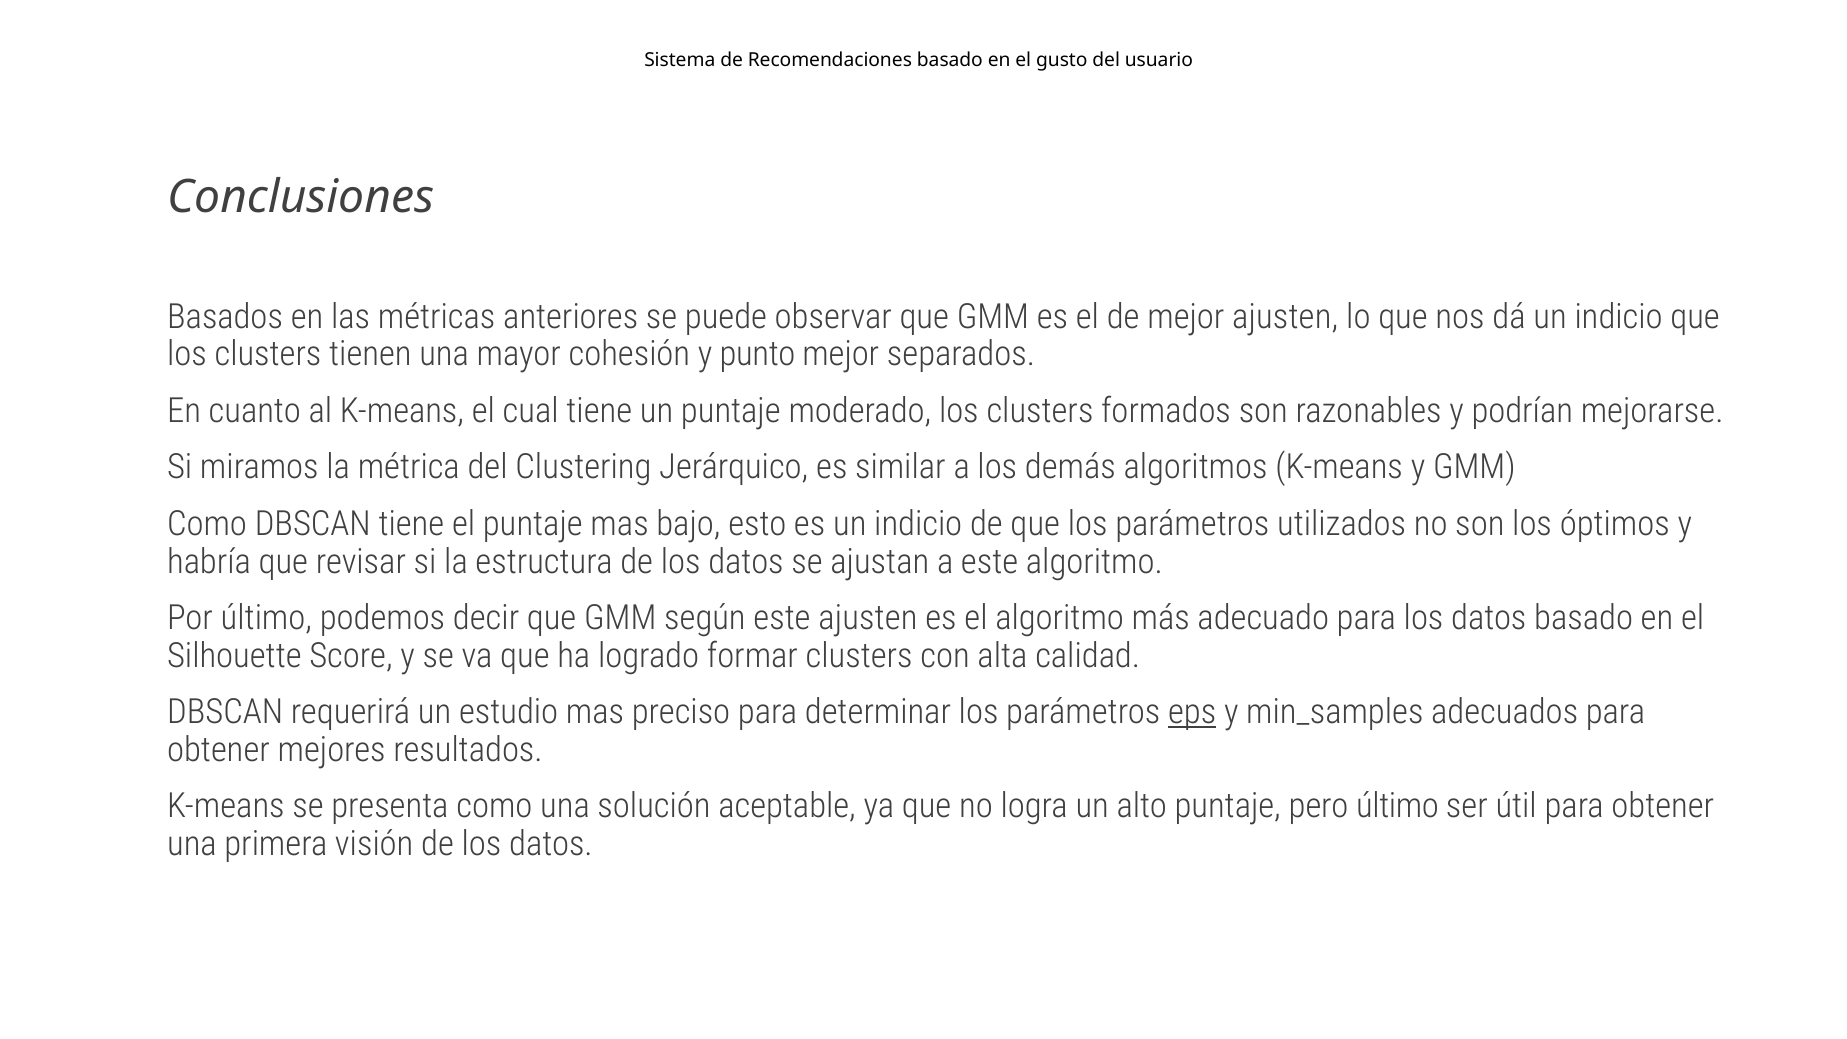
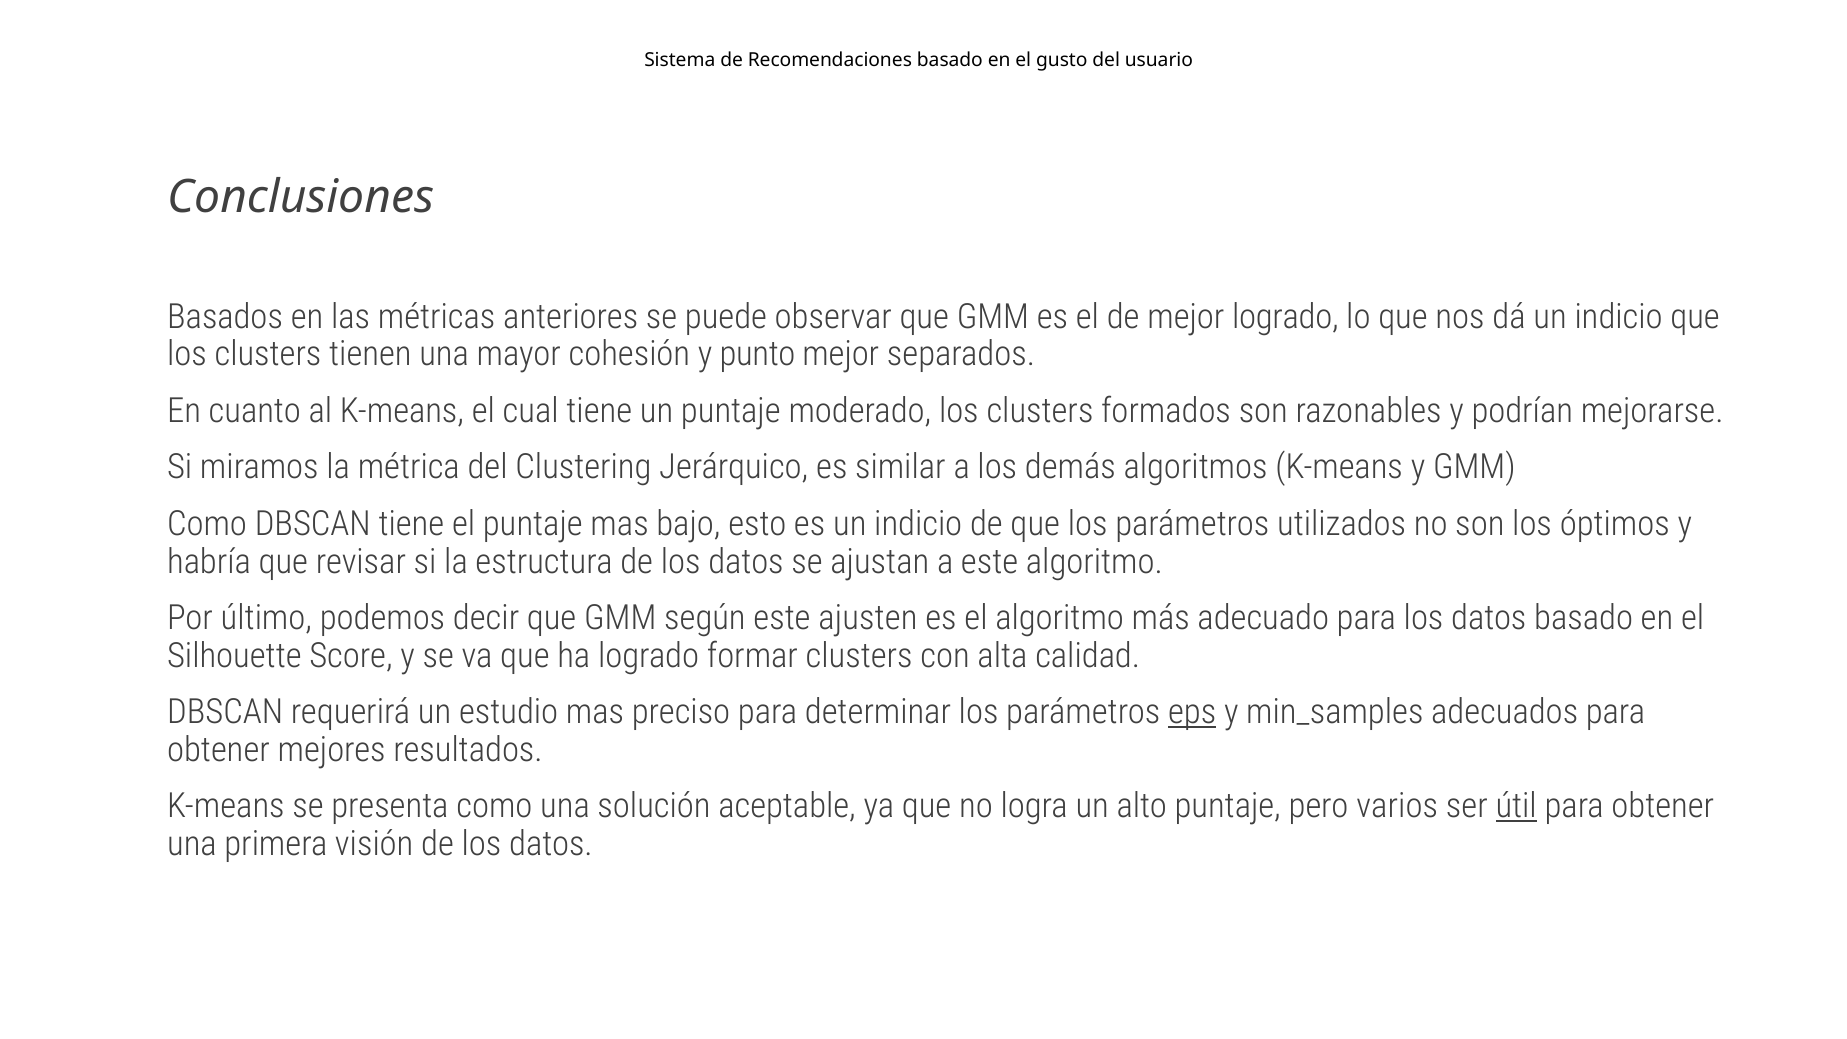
mejor ajusten: ajusten -> logrado
pero último: último -> varios
útil underline: none -> present
